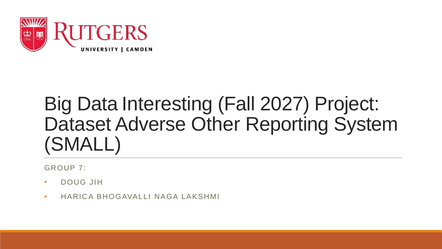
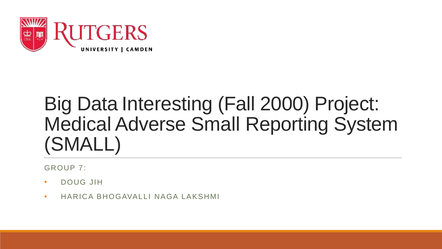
2027: 2027 -> 2000
Dataset: Dataset -> Medical
Adverse Other: Other -> Small
